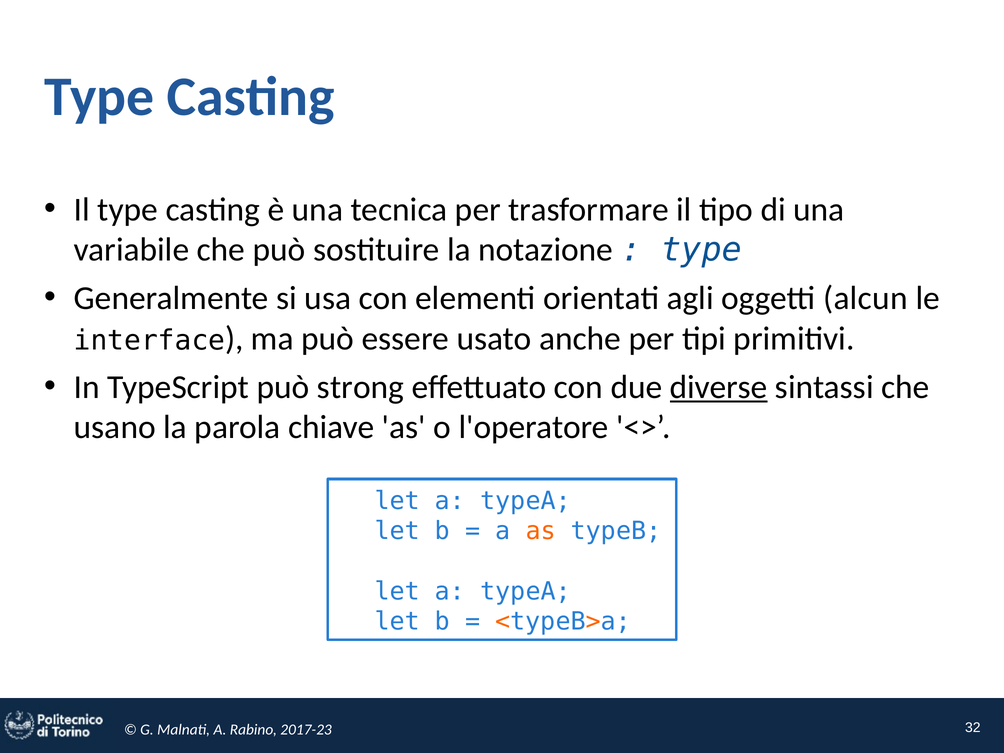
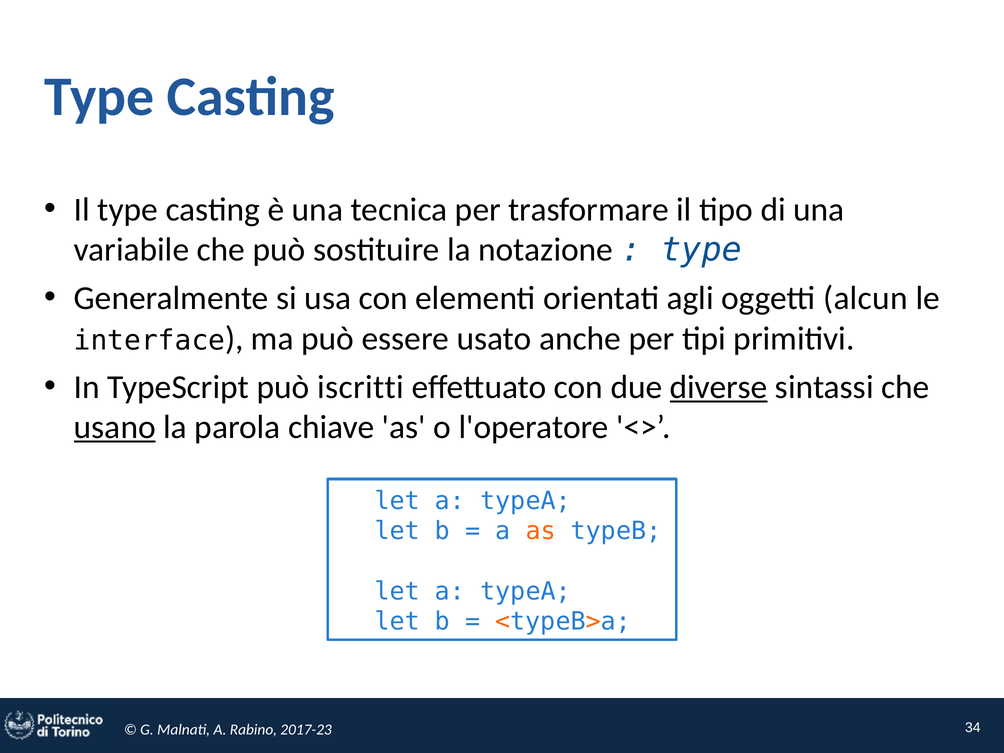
strong: strong -> iscritti
usano underline: none -> present
32: 32 -> 34
